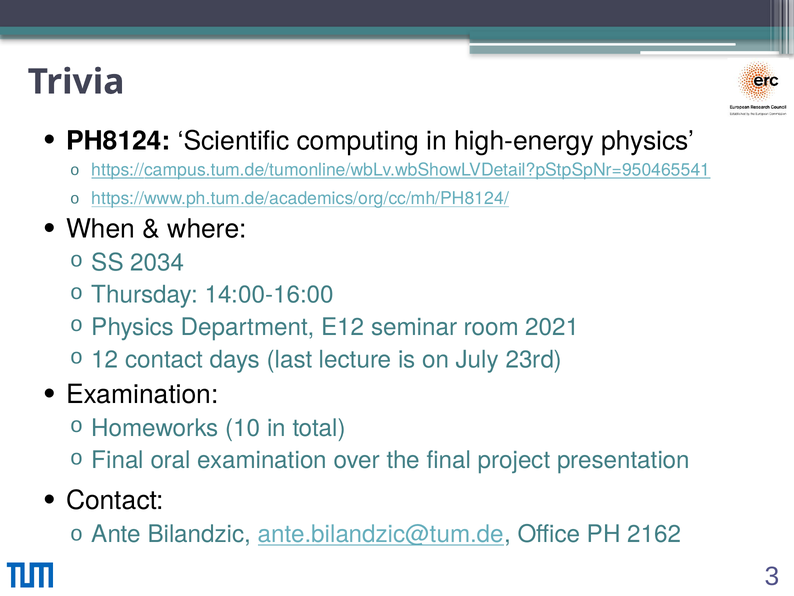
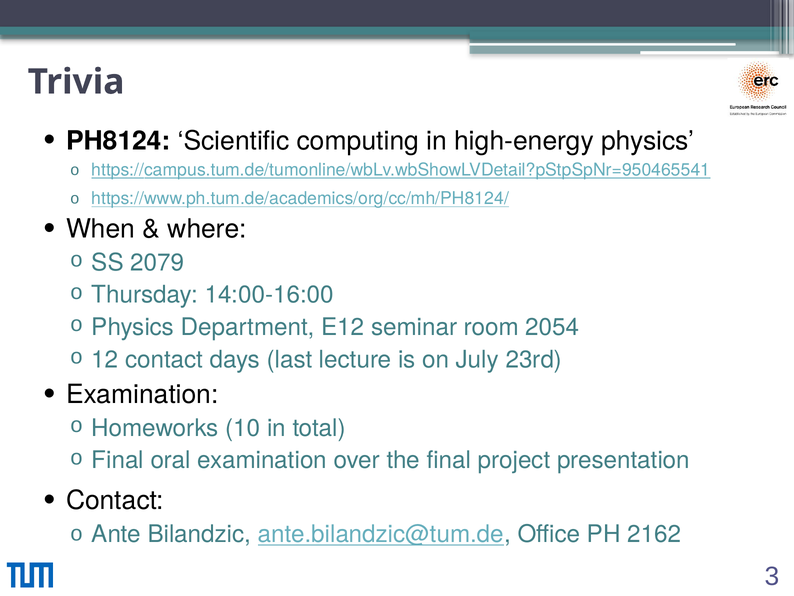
2034: 2034 -> 2079
2021: 2021 -> 2054
